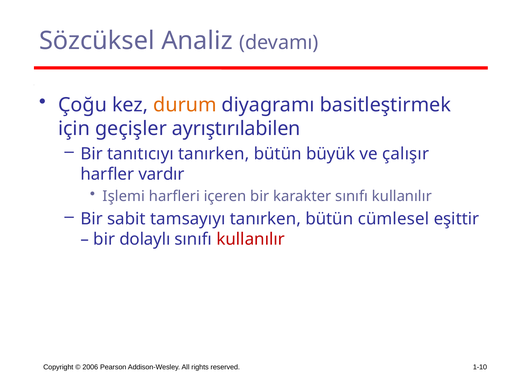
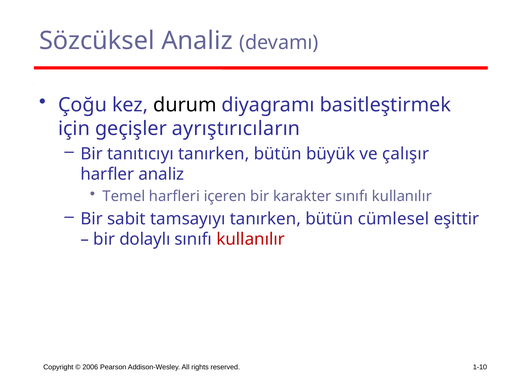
durum colour: orange -> black
ayrıştırılabilen: ayrıştırılabilen -> ayrıştırıcıların
harfler vardır: vardır -> analiz
Işlemi: Işlemi -> Temel
